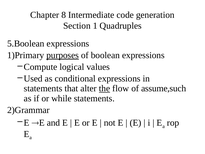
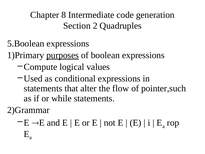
1: 1 -> 2
the underline: present -> none
assume,such: assume,such -> pointer,such
